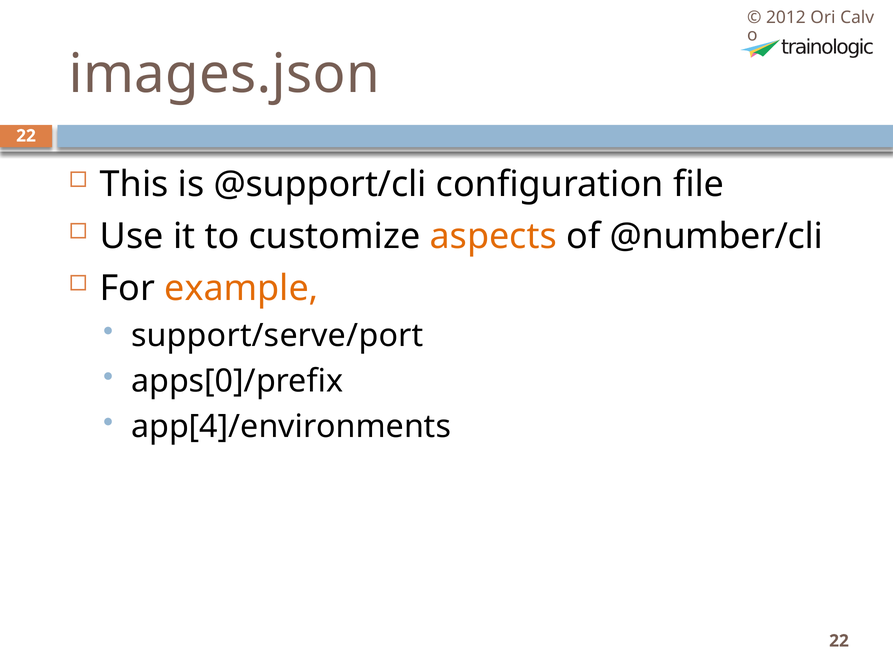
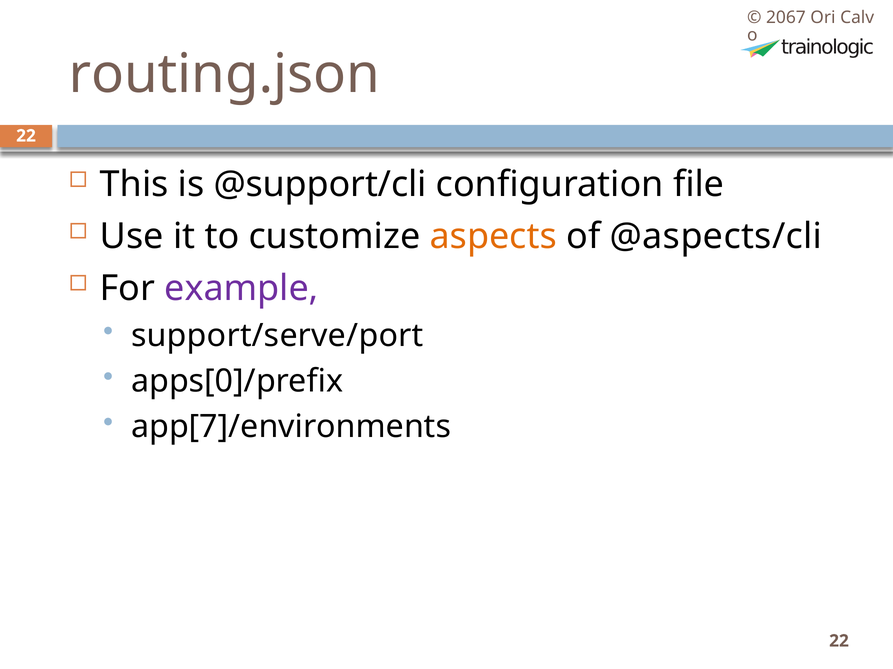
2012: 2012 -> 2067
images.json: images.json -> routing.json
@number/cli: @number/cli -> @aspects/cli
example colour: orange -> purple
app[4]/environments: app[4]/environments -> app[7]/environments
